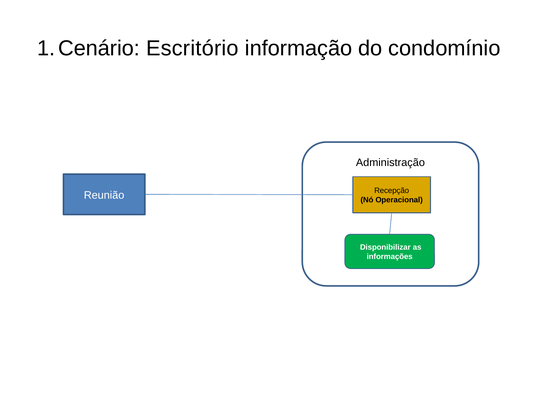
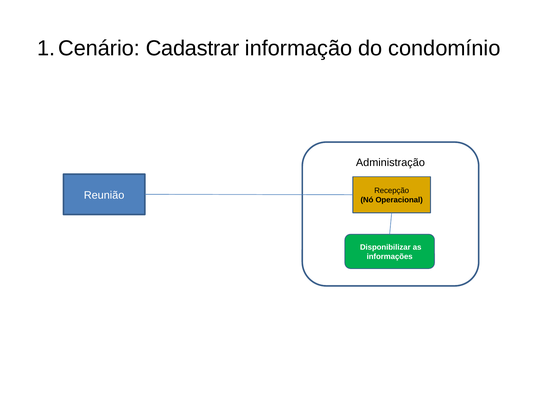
Escritório: Escritório -> Cadastrar
